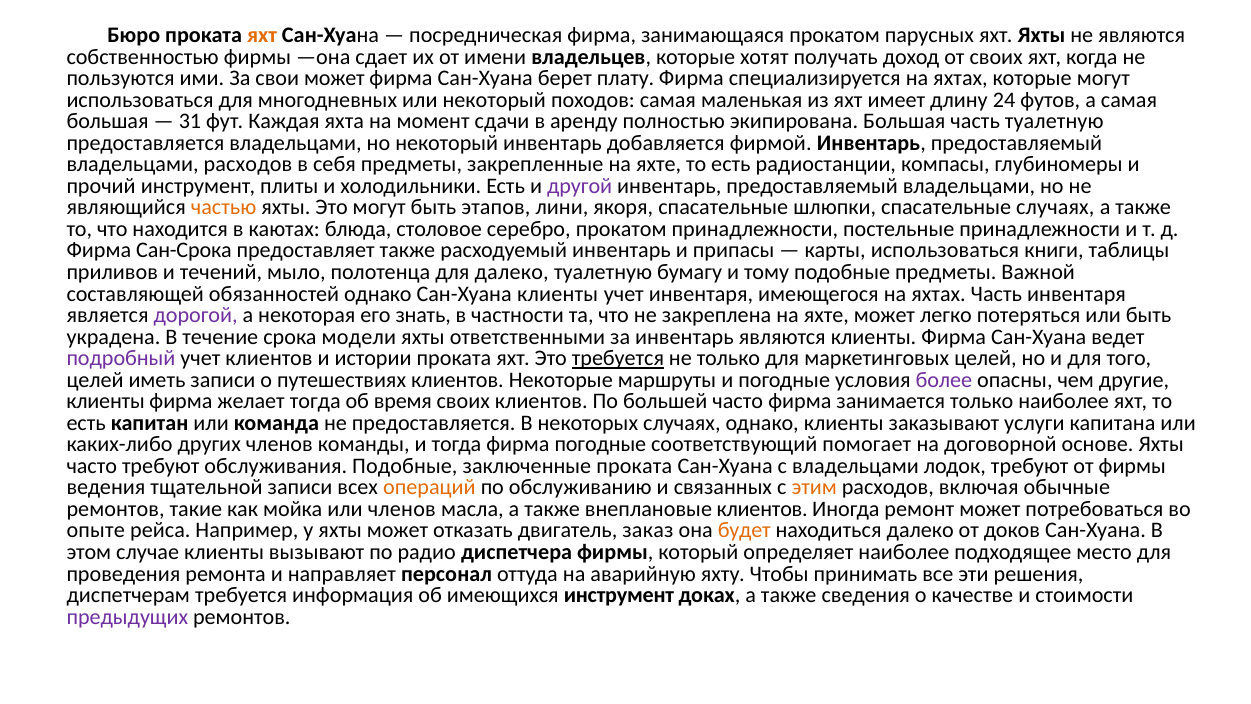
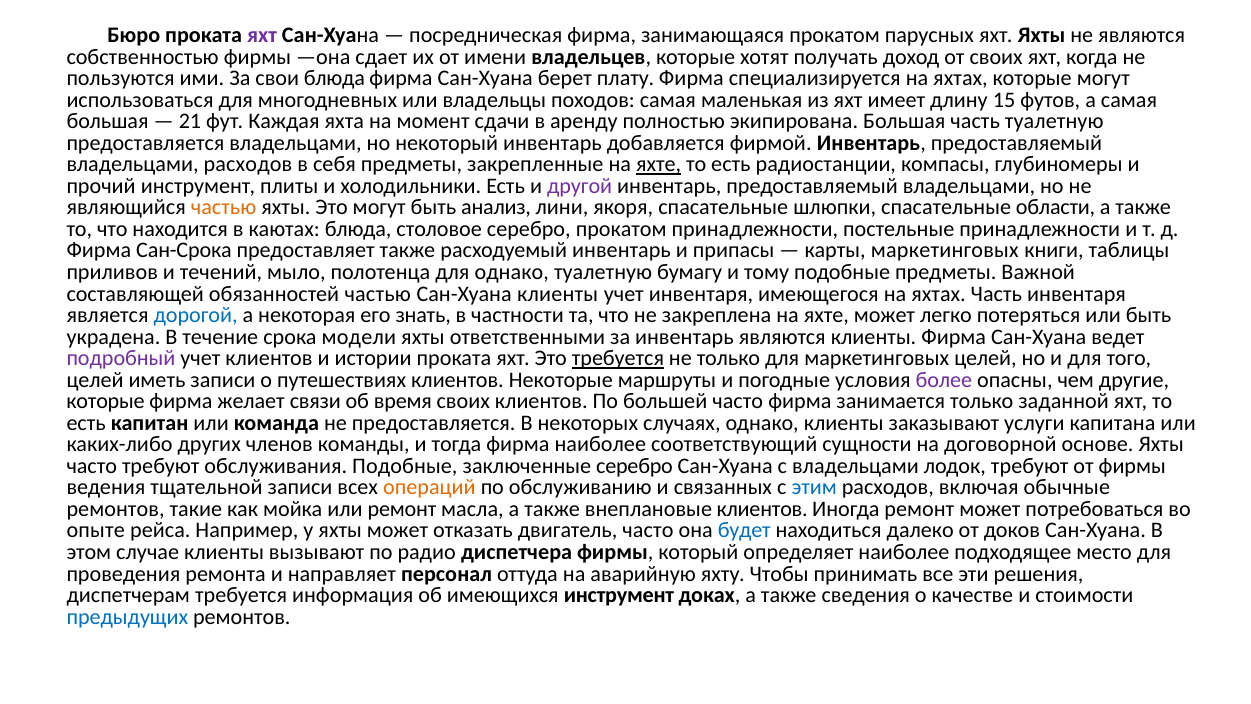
яхт at (262, 35) colour: orange -> purple
свои может: может -> блюда
или некоторый: некоторый -> владельцы
24: 24 -> 15
31: 31 -> 21
яхте at (659, 164) underline: none -> present
этапов: этапов -> анализ
спасательные случаях: случаях -> области
карты использоваться: использоваться -> маркетинговых
для далеко: далеко -> однако
обязанностей однако: однако -> частью
дорогой colour: purple -> blue
клиенты at (106, 401): клиенты -> которые
желает тогда: тогда -> связи
только наиболее: наиболее -> заданной
фирма погодные: погодные -> наиболее
помогает: помогает -> сущности
заключенные проката: проката -> серебро
этим colour: orange -> blue
или членов: членов -> ремонт
двигатель заказ: заказ -> часто
будет colour: orange -> blue
предыдущих colour: purple -> blue
